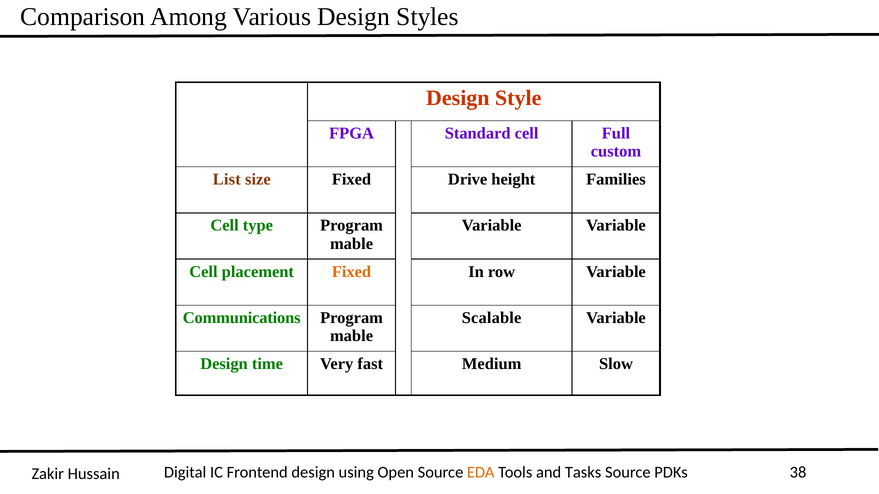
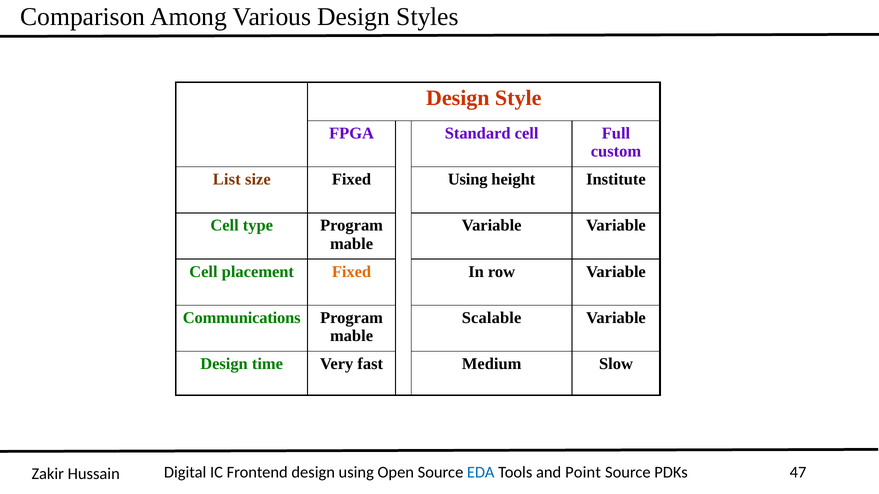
Fixed Drive: Drive -> Using
Families: Families -> Institute
EDA colour: orange -> blue
Tasks: Tasks -> Point
38: 38 -> 47
